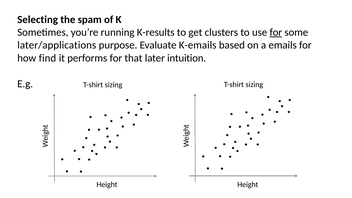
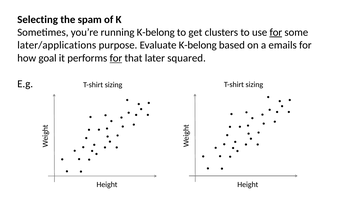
running K-results: K-results -> K-belong
Evaluate K-emails: K-emails -> K-belong
find: find -> goal
for at (116, 58) underline: none -> present
intuition: intuition -> squared
